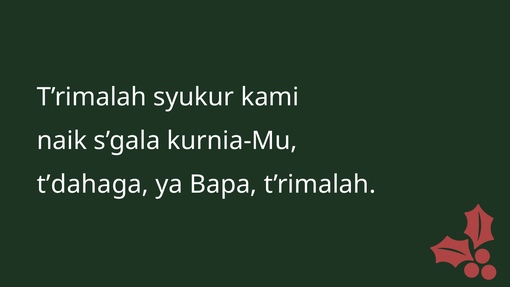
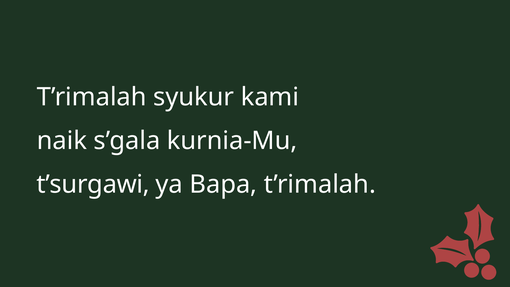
t’dahaga: t’dahaga -> t’surgawi
